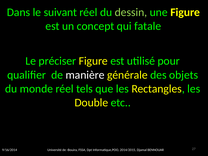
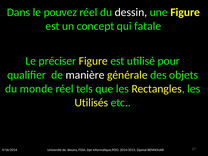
suivant: suivant -> pouvez
dessin colour: light green -> white
Double: Double -> Utilisés
